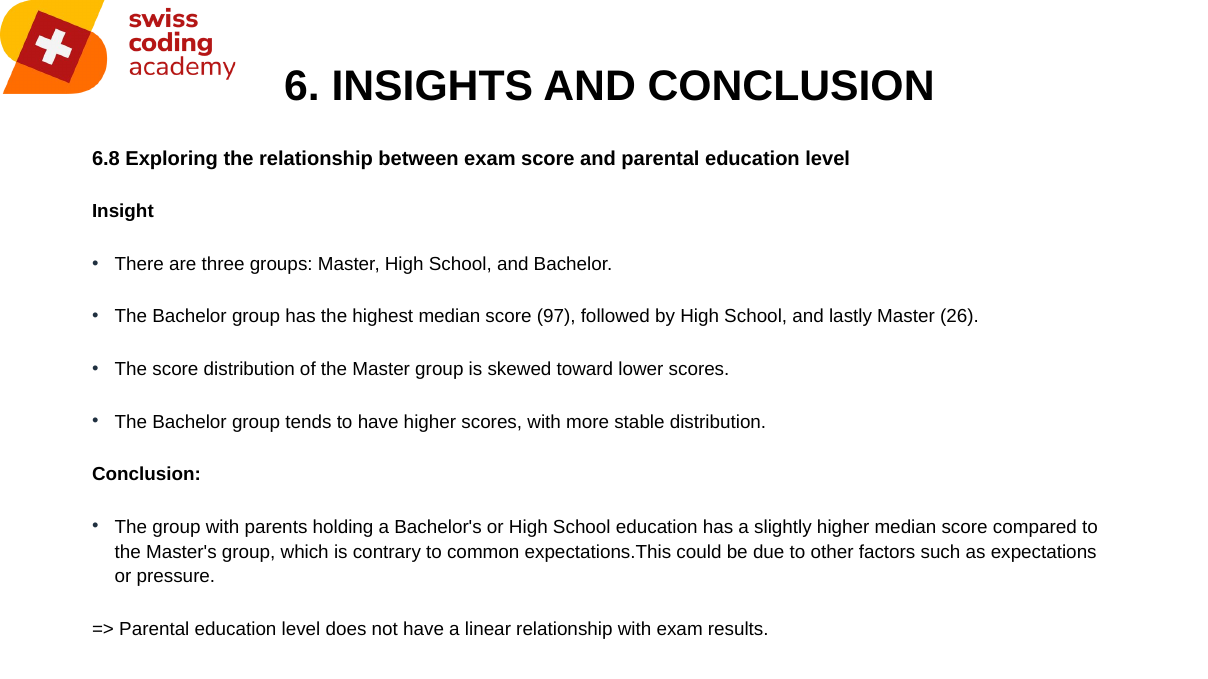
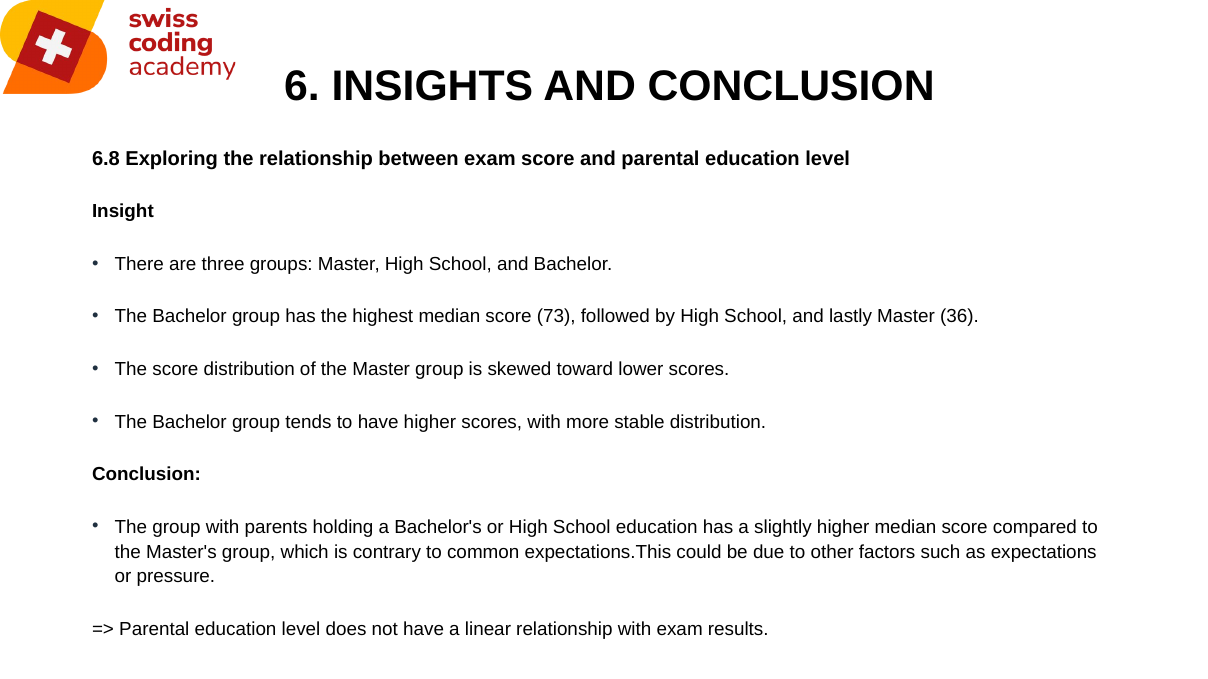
97: 97 -> 73
26: 26 -> 36
